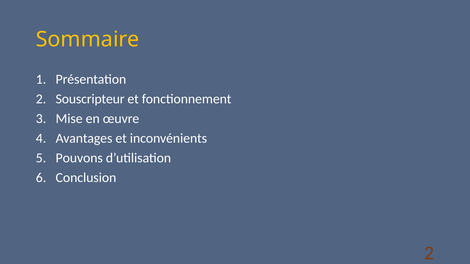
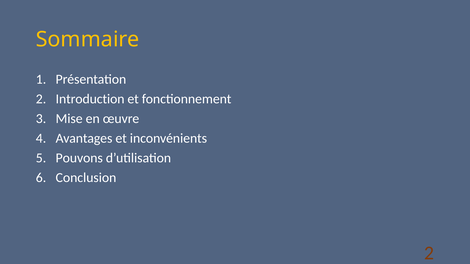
Souscripteur: Souscripteur -> Introduction
